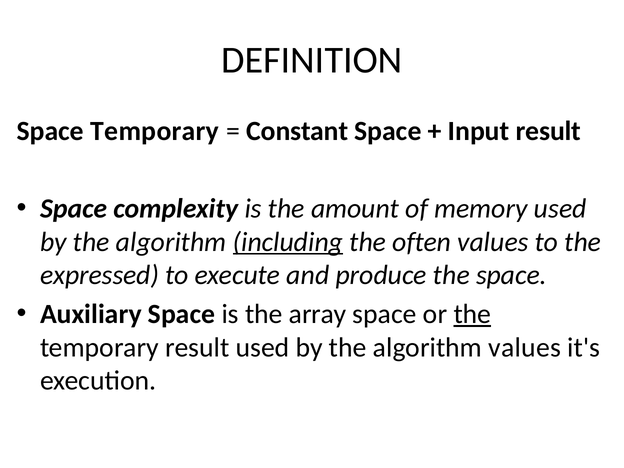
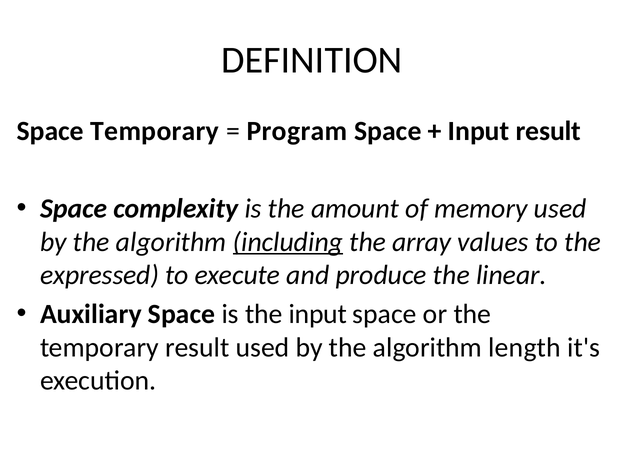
Constant: Constant -> Program
often: often -> array
the space: space -> linear
the array: array -> input
the at (472, 314) underline: present -> none
algorithm values: values -> length
